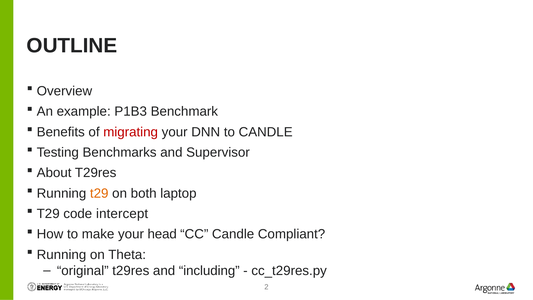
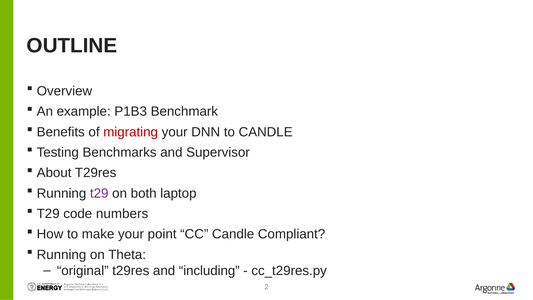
t29 at (99, 193) colour: orange -> purple
intercept: intercept -> numbers
head: head -> point
